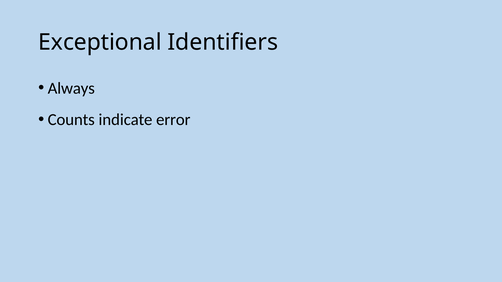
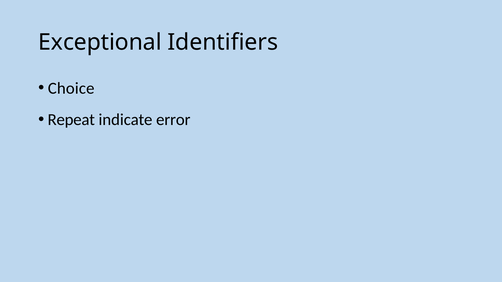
Always: Always -> Choice
Counts: Counts -> Repeat
